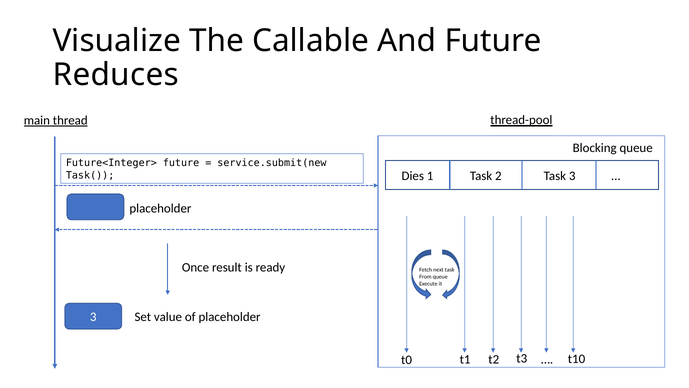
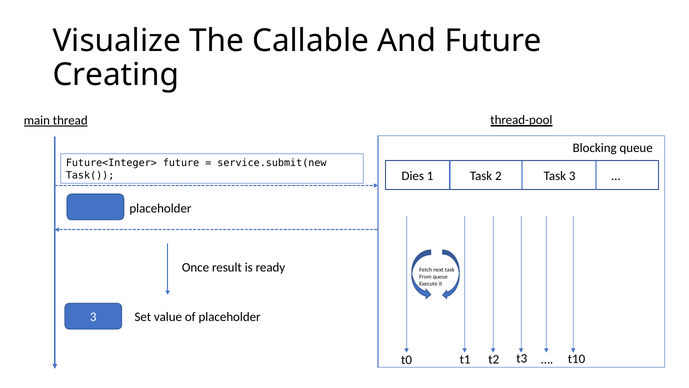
Reduces: Reduces -> Creating
